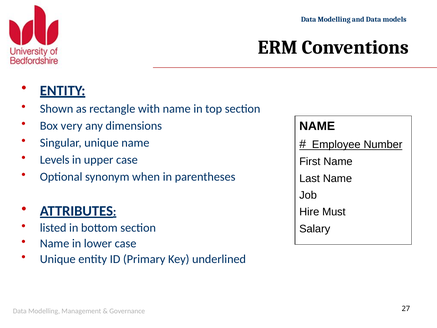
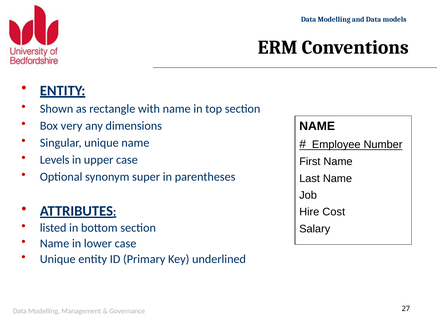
when: when -> super
Must: Must -> Cost
